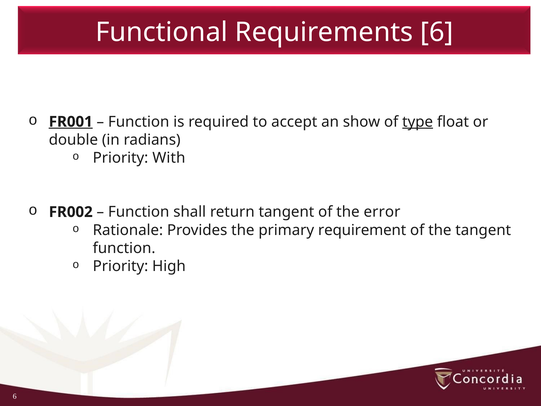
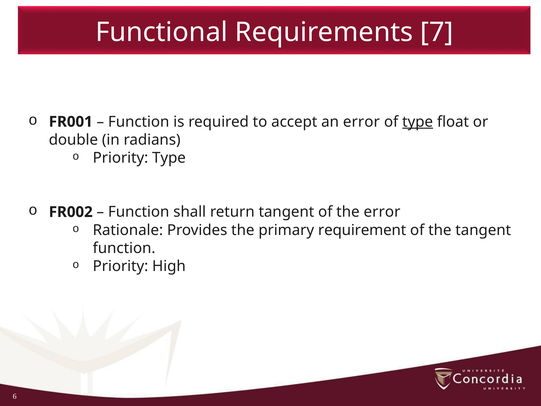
Requirements 6: 6 -> 7
FR001 underline: present -> none
an show: show -> error
Priority With: With -> Type
